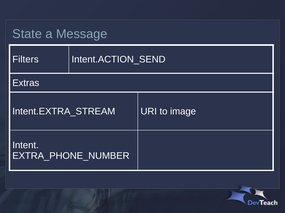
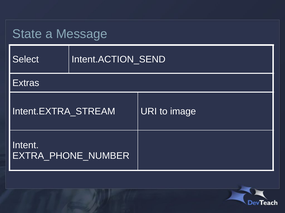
Filters: Filters -> Select
